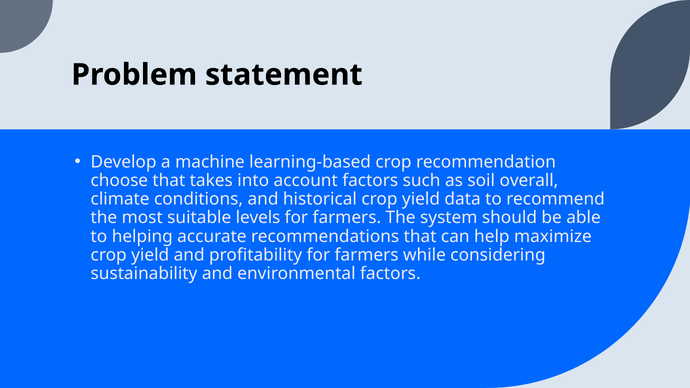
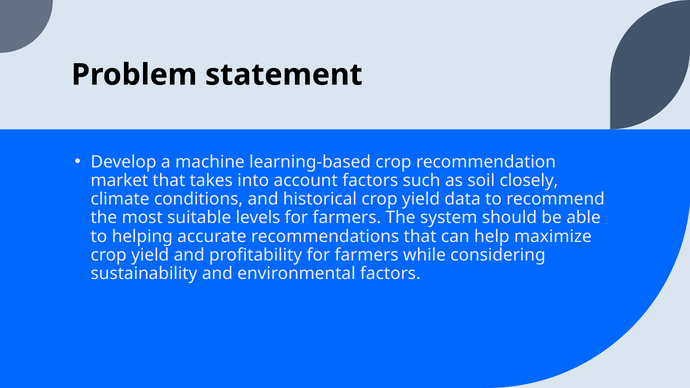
choose: choose -> market
overall: overall -> closely
